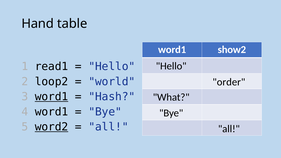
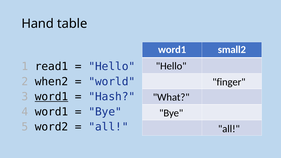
show2: show2 -> small2
loop2: loop2 -> when2
order: order -> finger
word2 underline: present -> none
